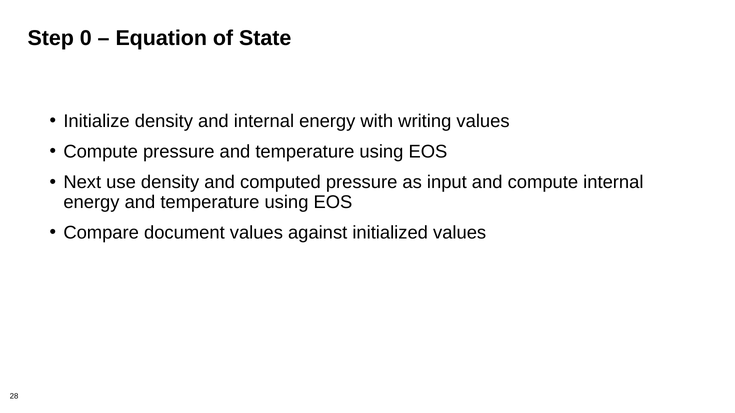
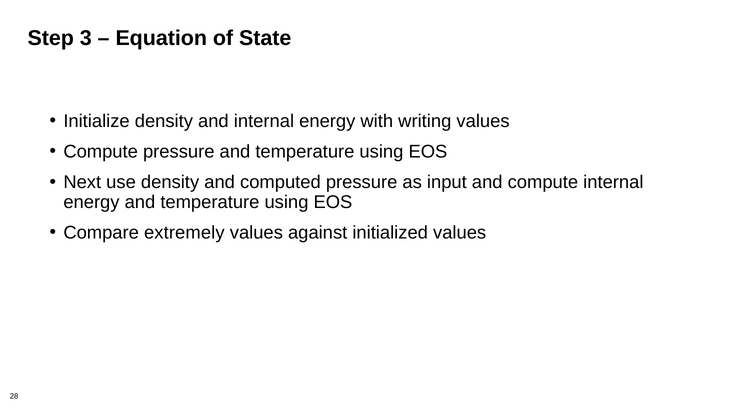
0: 0 -> 3
document: document -> extremely
